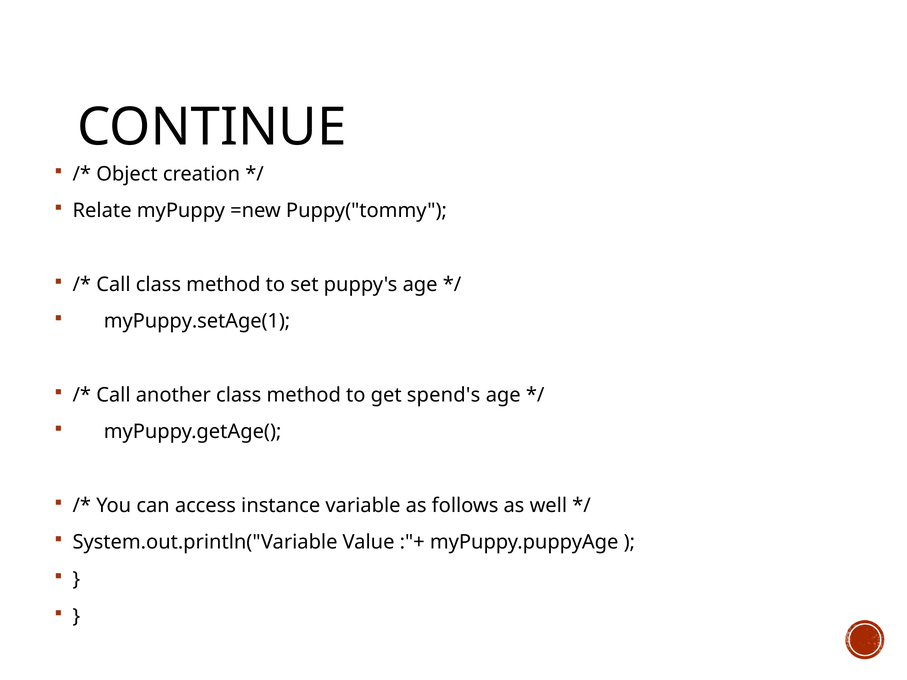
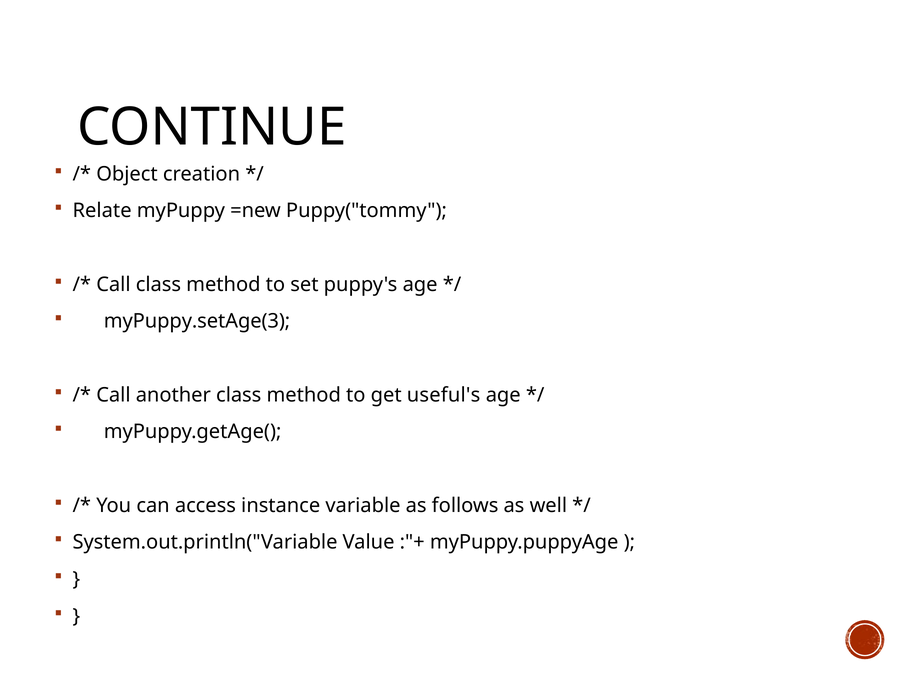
myPuppy.setAge(1: myPuppy.setAge(1 -> myPuppy.setAge(3
spend's: spend's -> useful's
